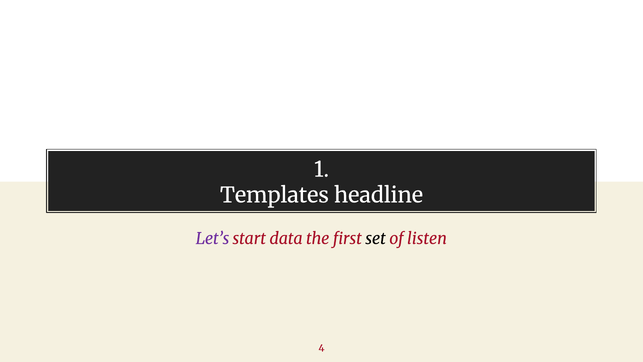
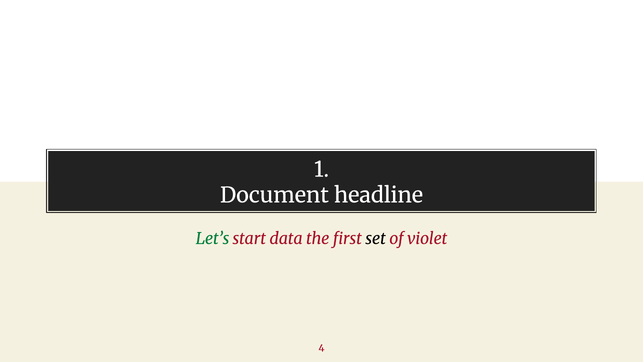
Templates: Templates -> Document
Let’s colour: purple -> green
listen: listen -> violet
